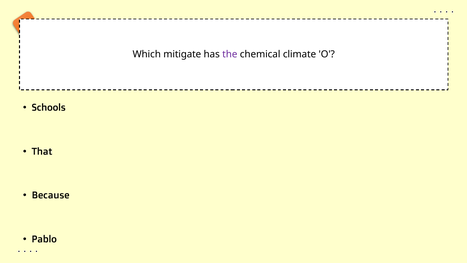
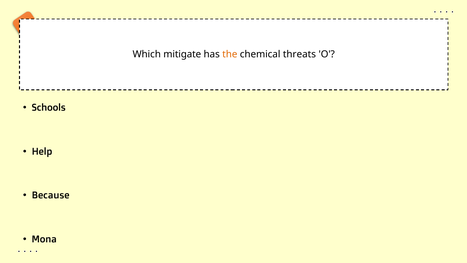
the colour: purple -> orange
climate: climate -> threats
That: That -> Help
Pablo: Pablo -> Mona
